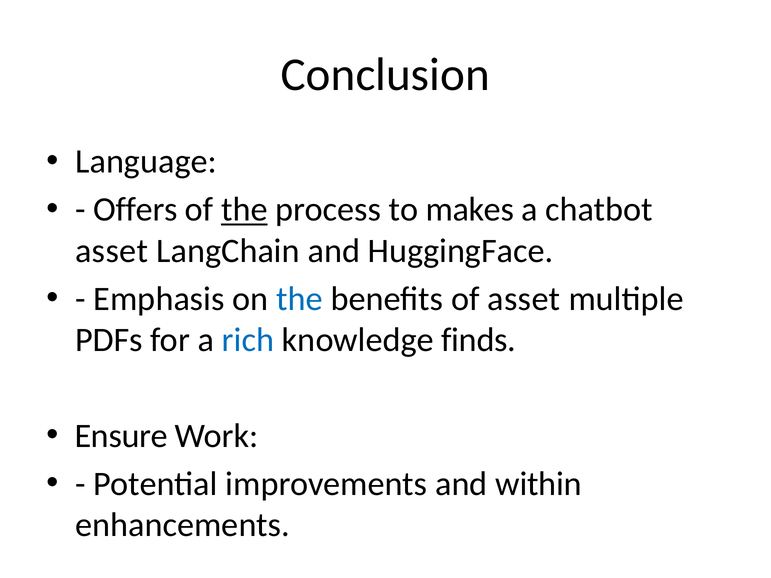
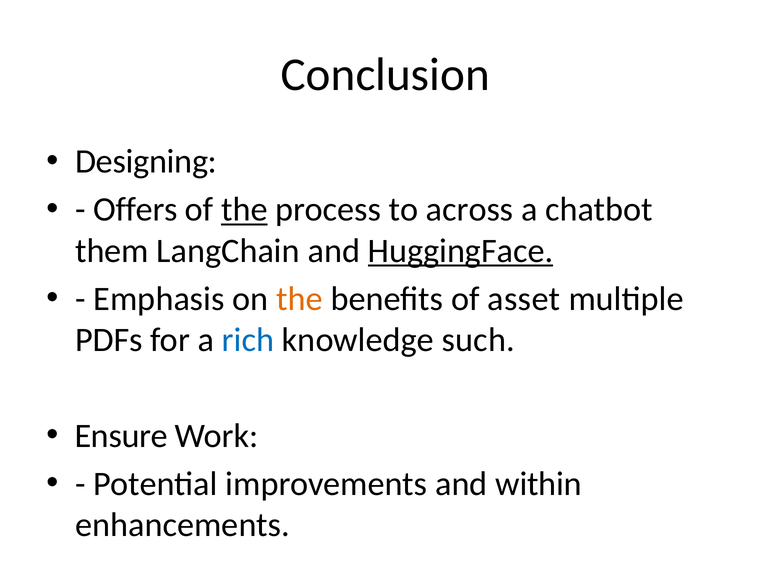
Language: Language -> Designing
makes: makes -> across
asset at (112, 251): asset -> them
HuggingFace underline: none -> present
the at (299, 299) colour: blue -> orange
finds: finds -> such
